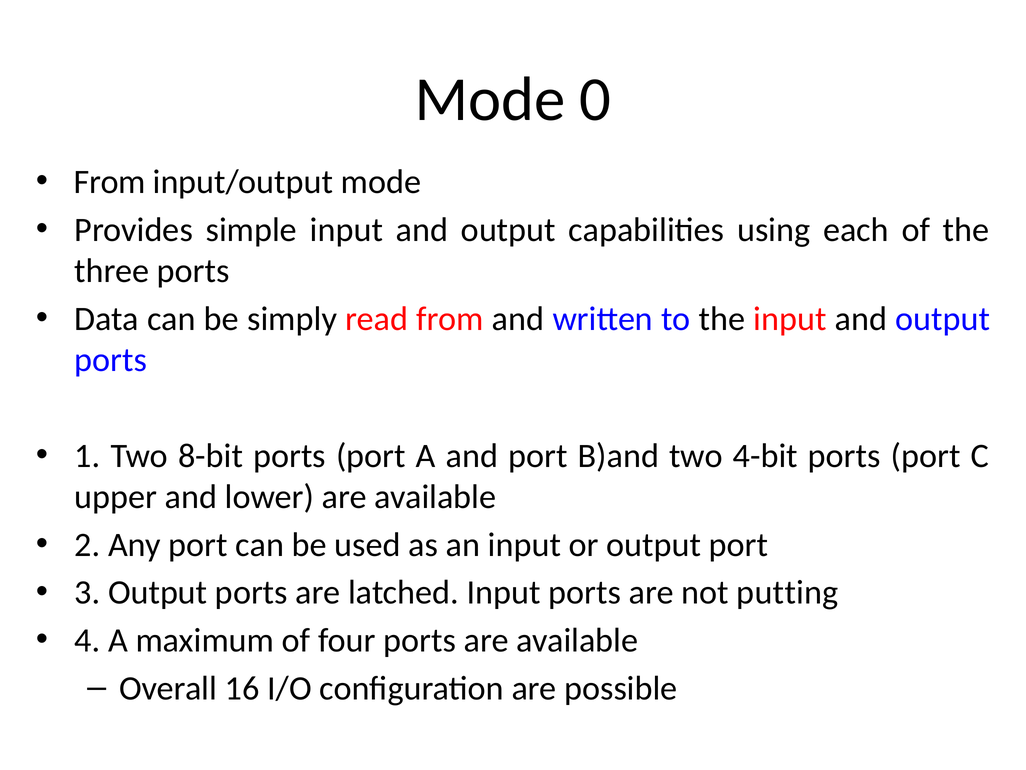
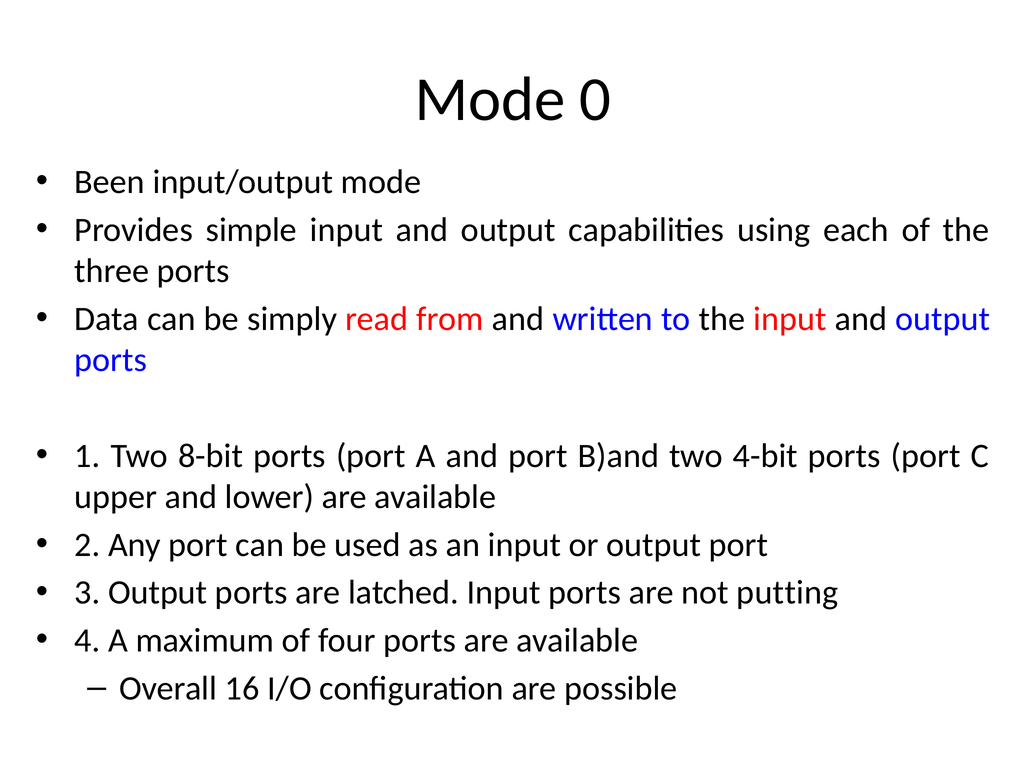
From at (110, 182): From -> Been
